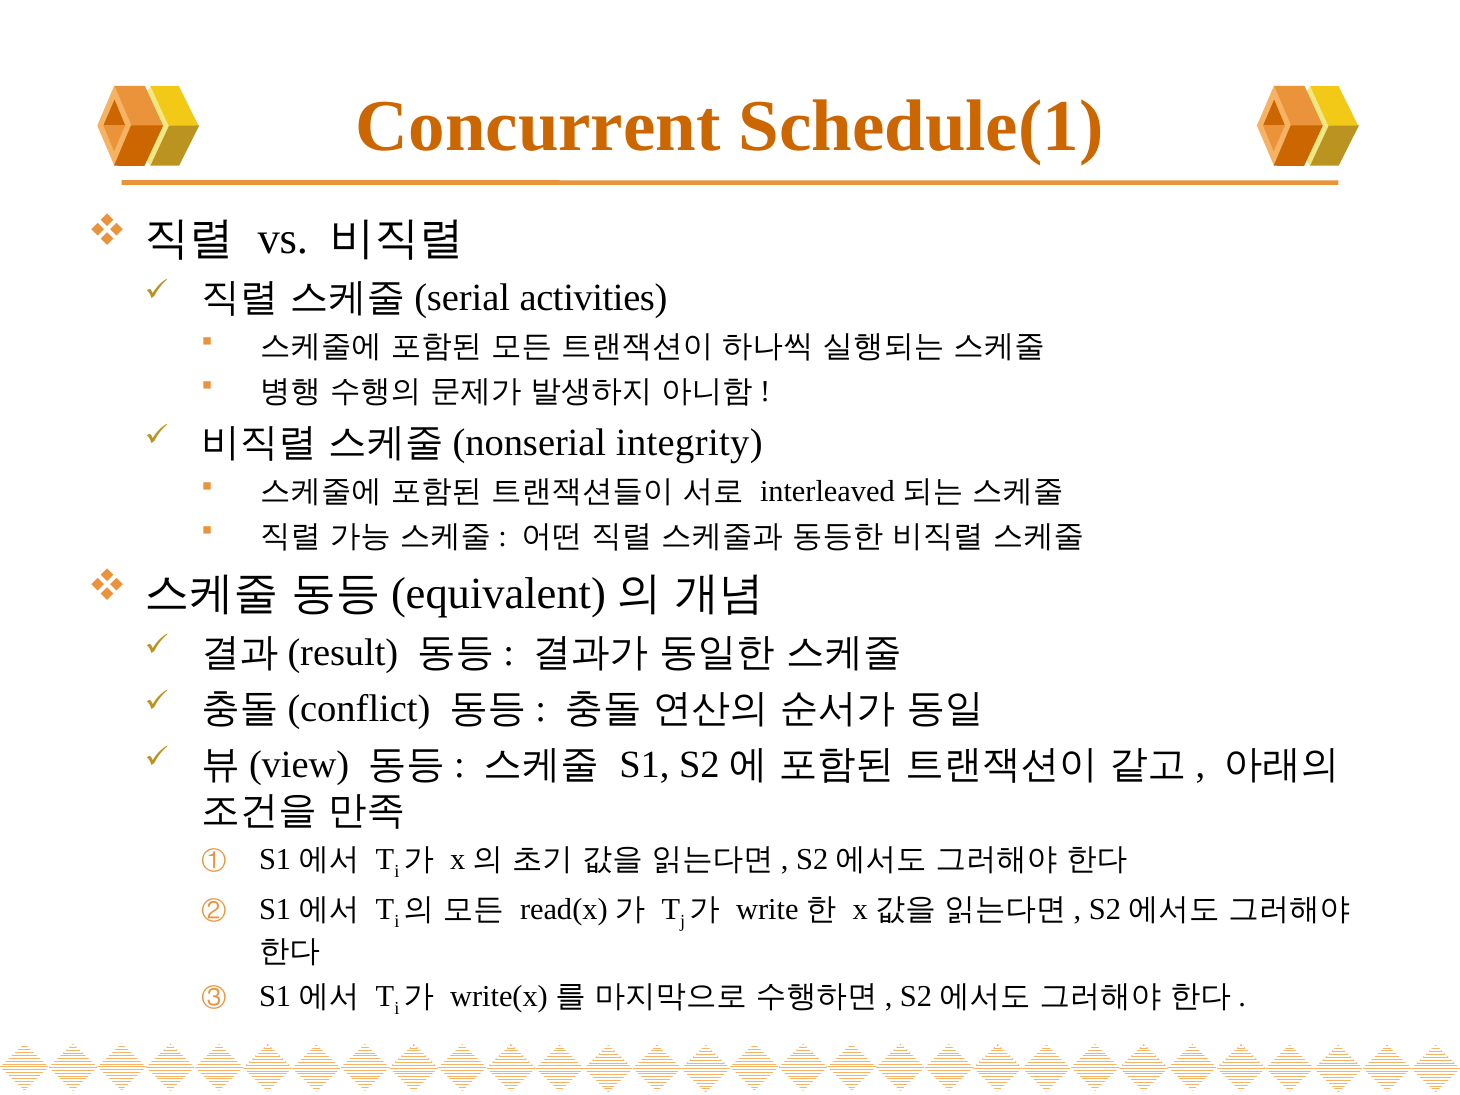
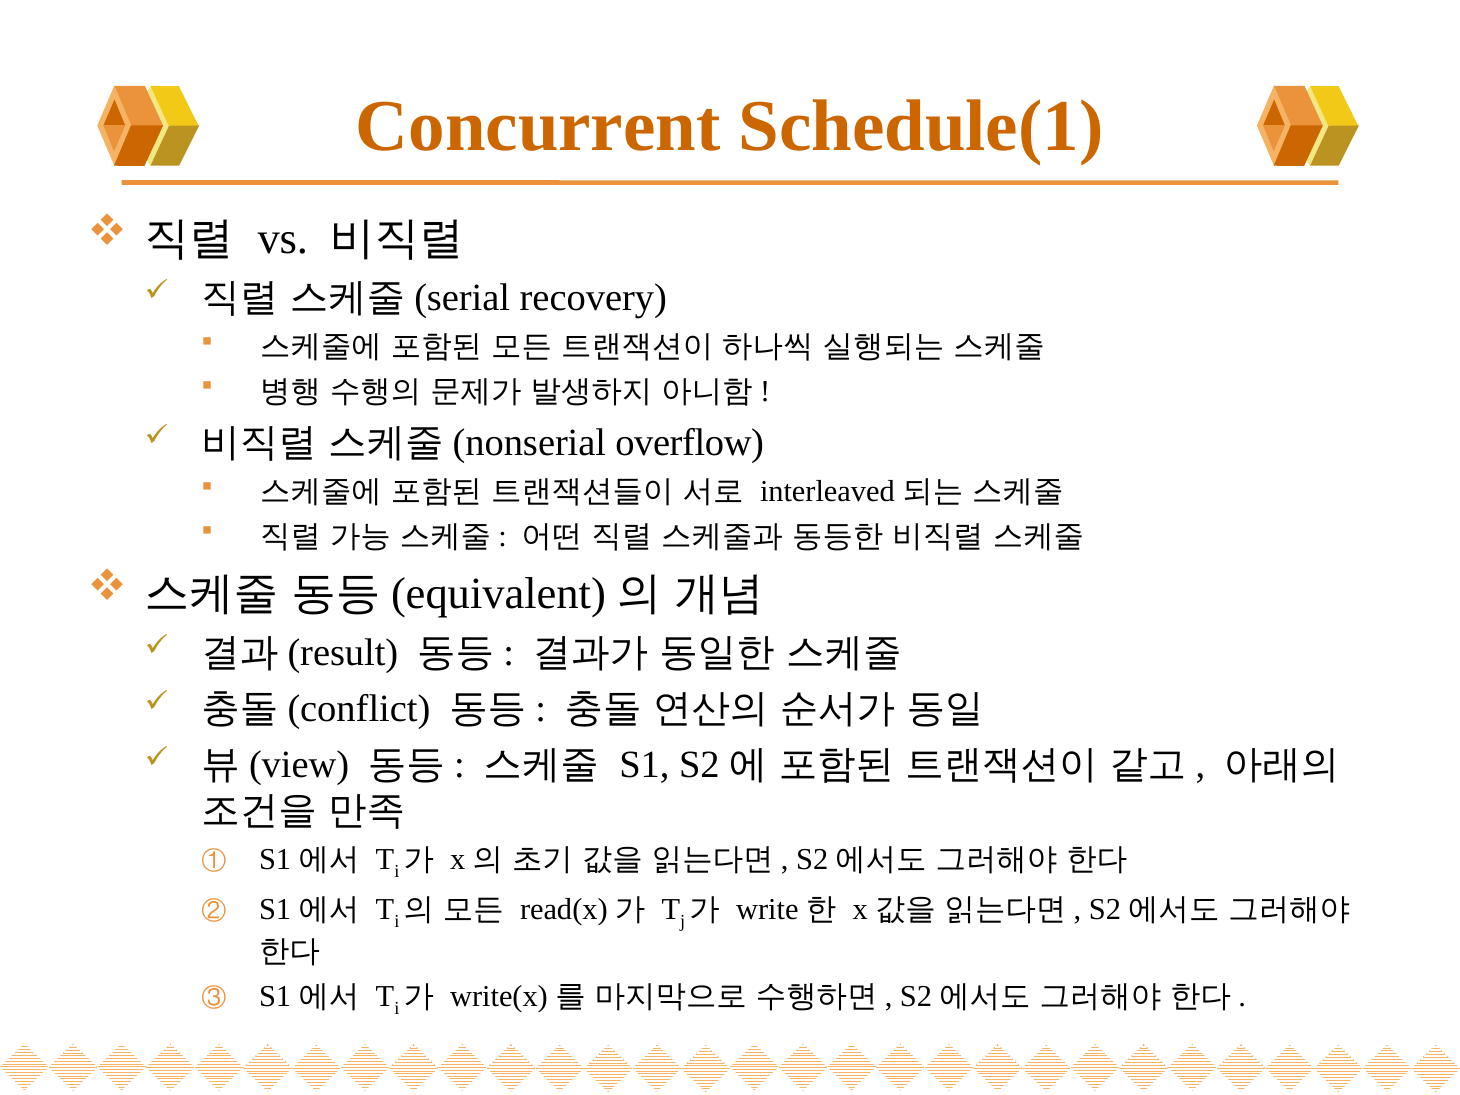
activities: activities -> recovery
integrity: integrity -> overflow
